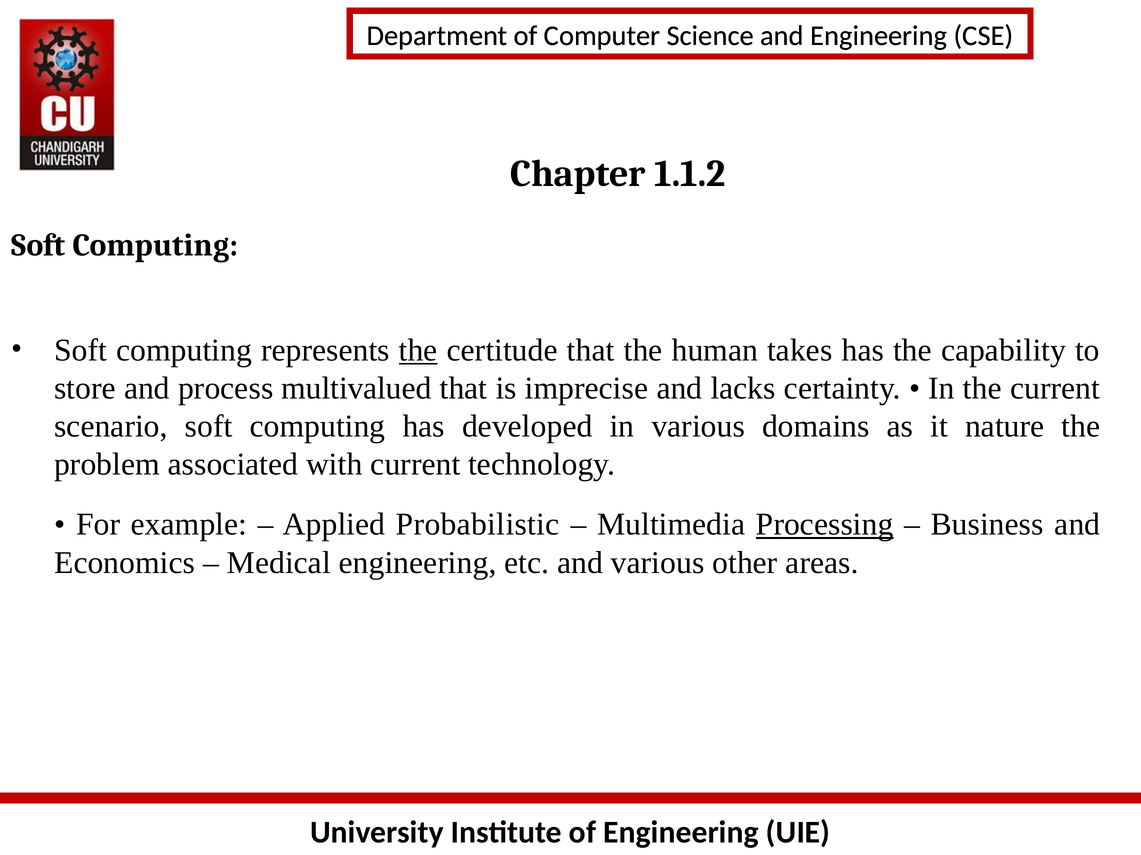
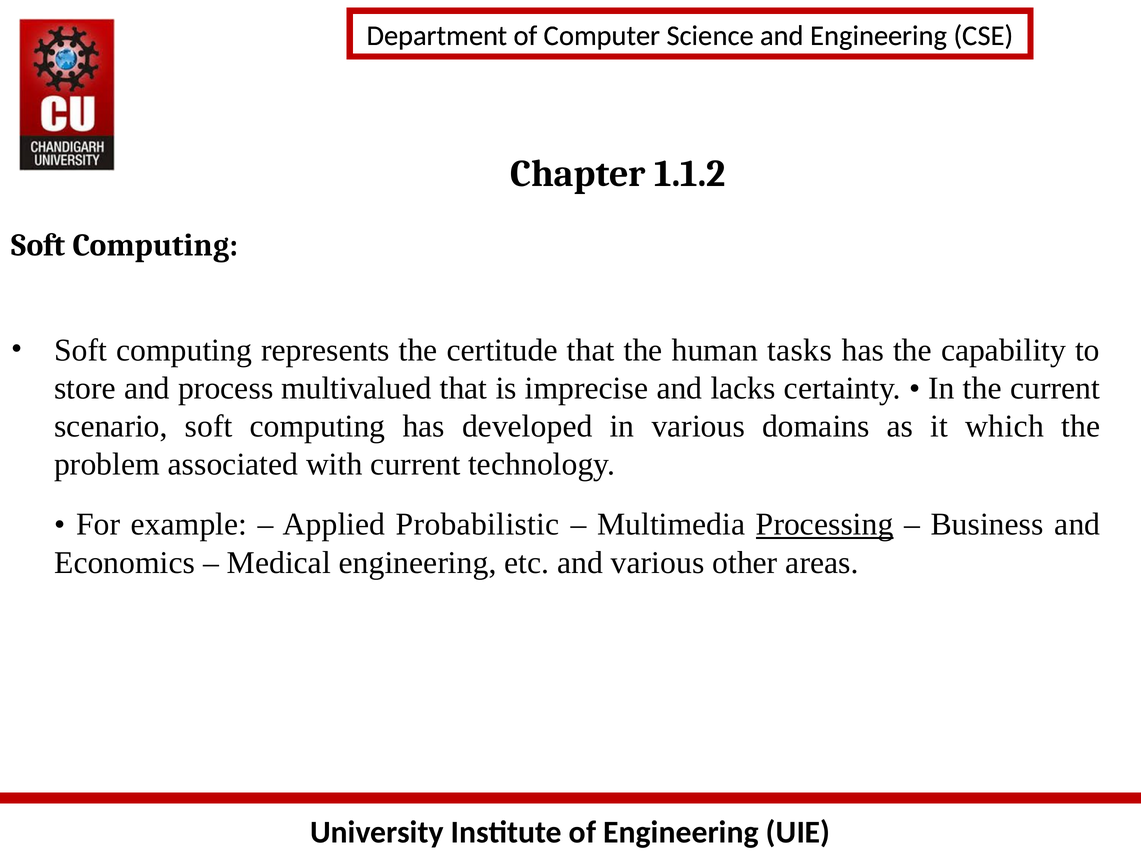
the at (418, 350) underline: present -> none
takes: takes -> tasks
nature: nature -> which
